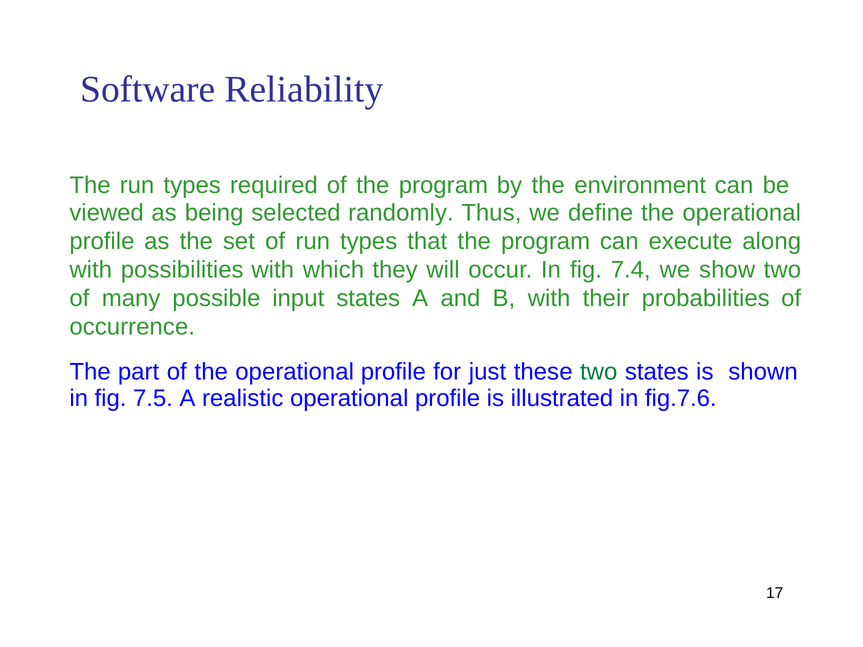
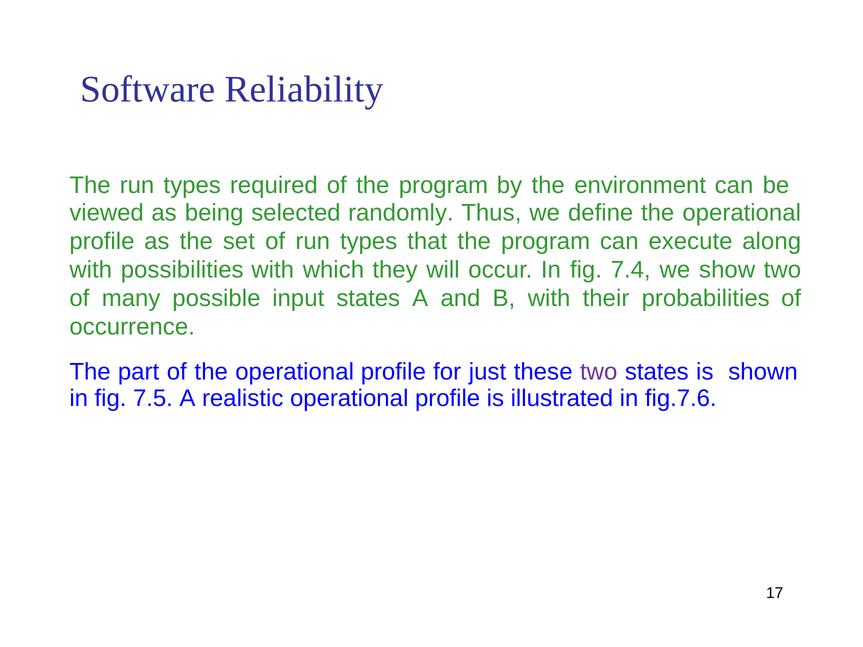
two at (599, 372) colour: green -> purple
